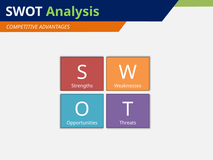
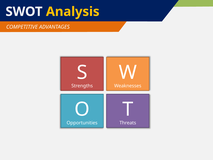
Analysis colour: light green -> yellow
